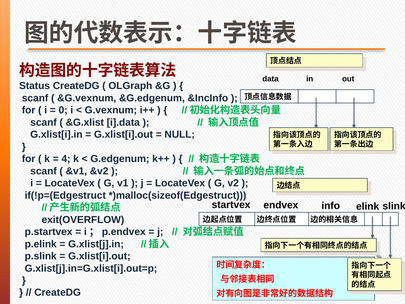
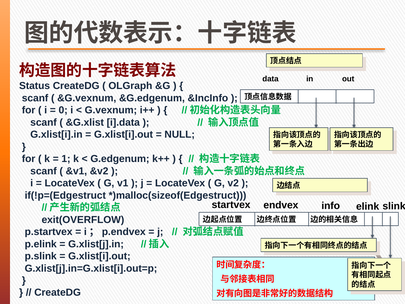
4: 4 -> 1
